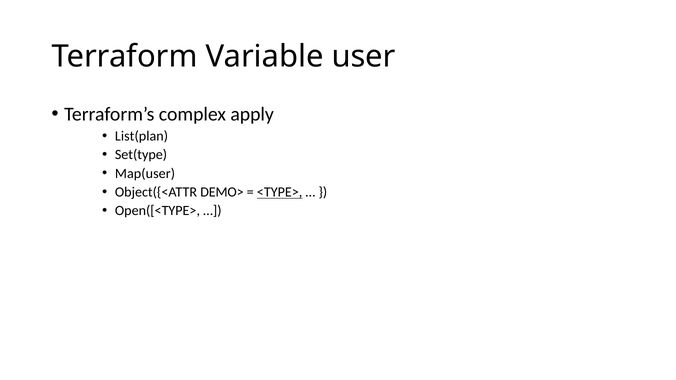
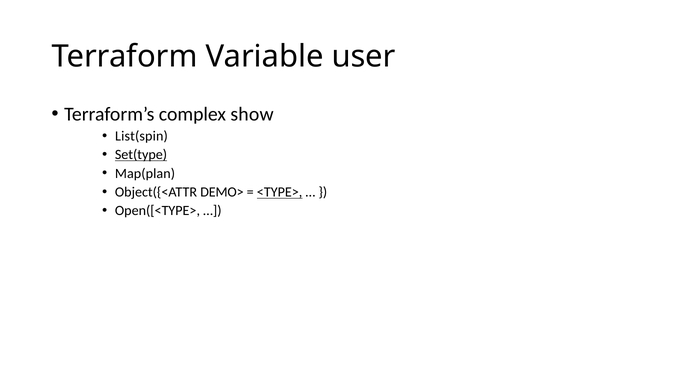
apply: apply -> show
List(plan: List(plan -> List(spin
Set(type underline: none -> present
Map(user: Map(user -> Map(plan
